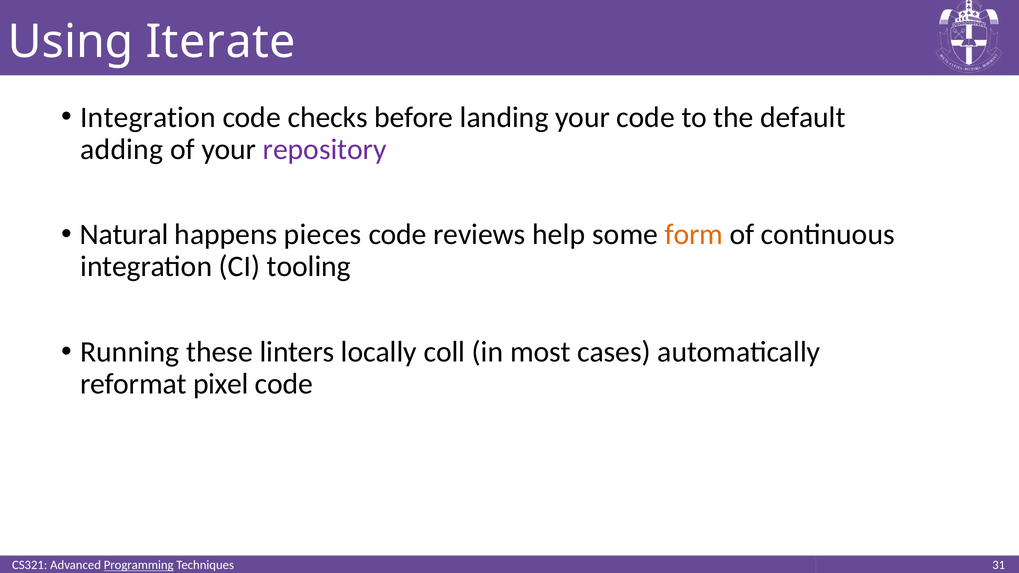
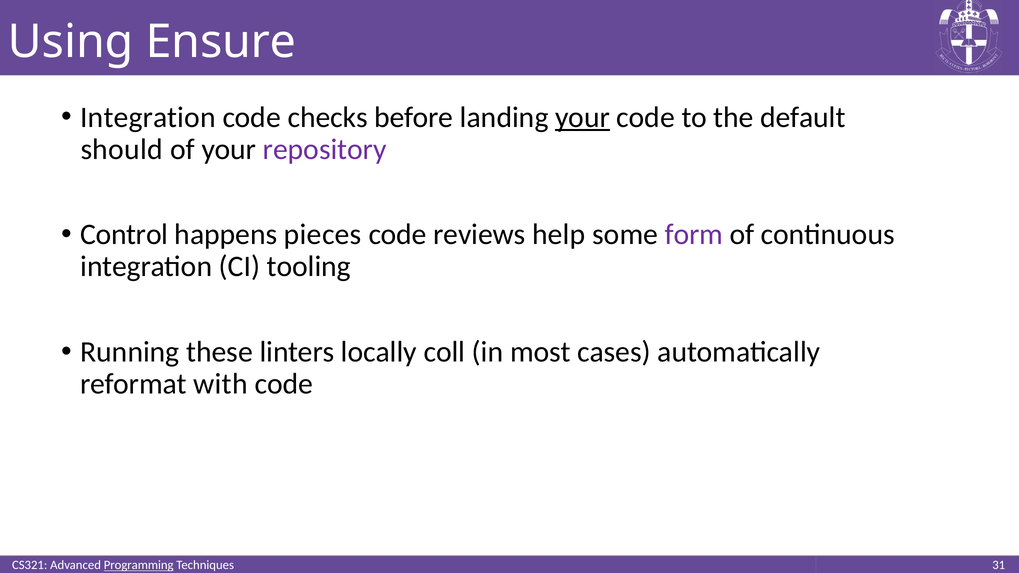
Iterate: Iterate -> Ensure
your at (583, 117) underline: none -> present
adding: adding -> should
Natural: Natural -> Control
form colour: orange -> purple
pixel: pixel -> with
